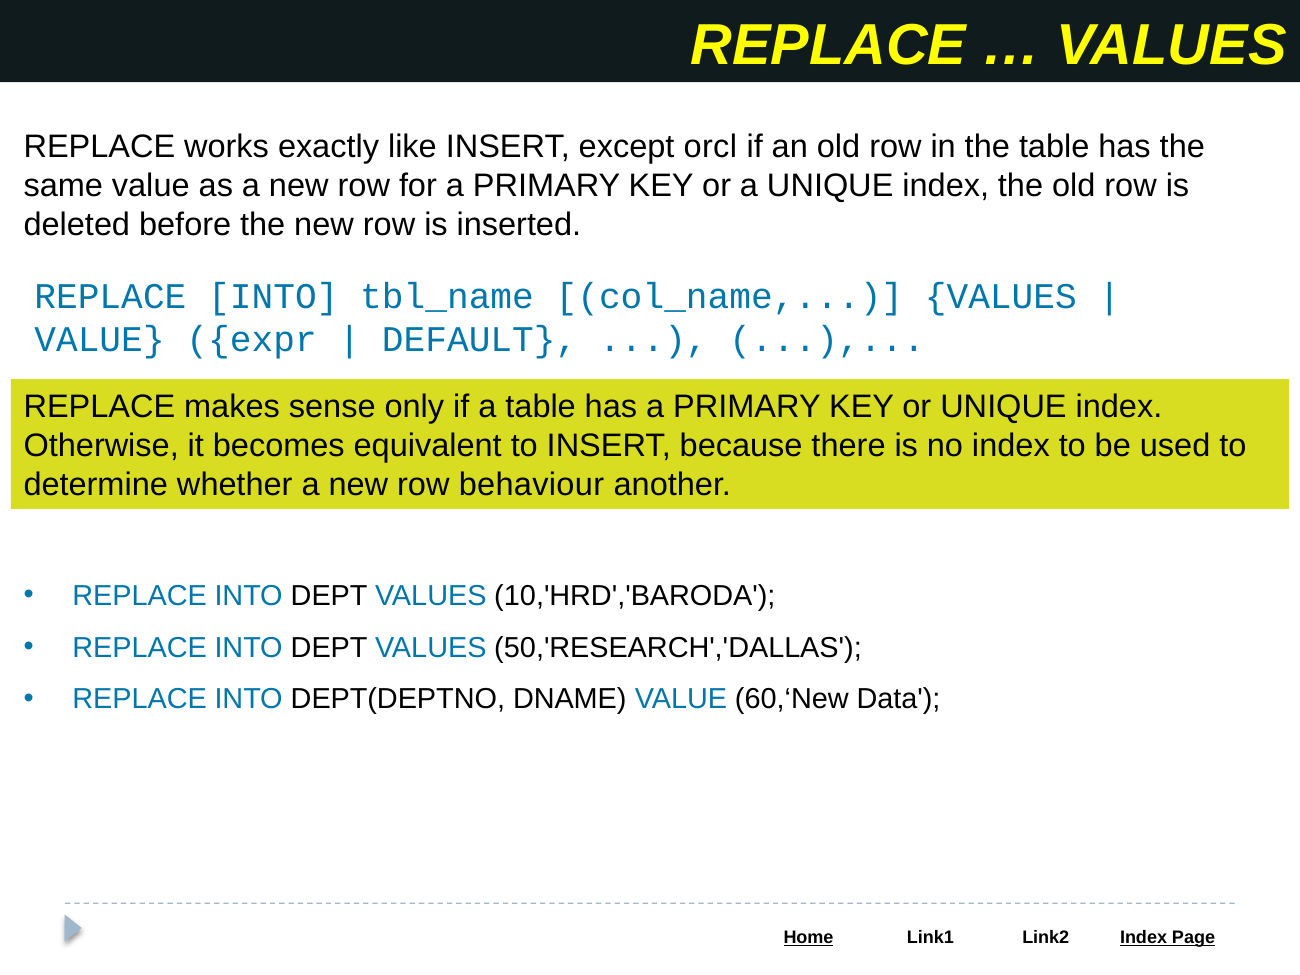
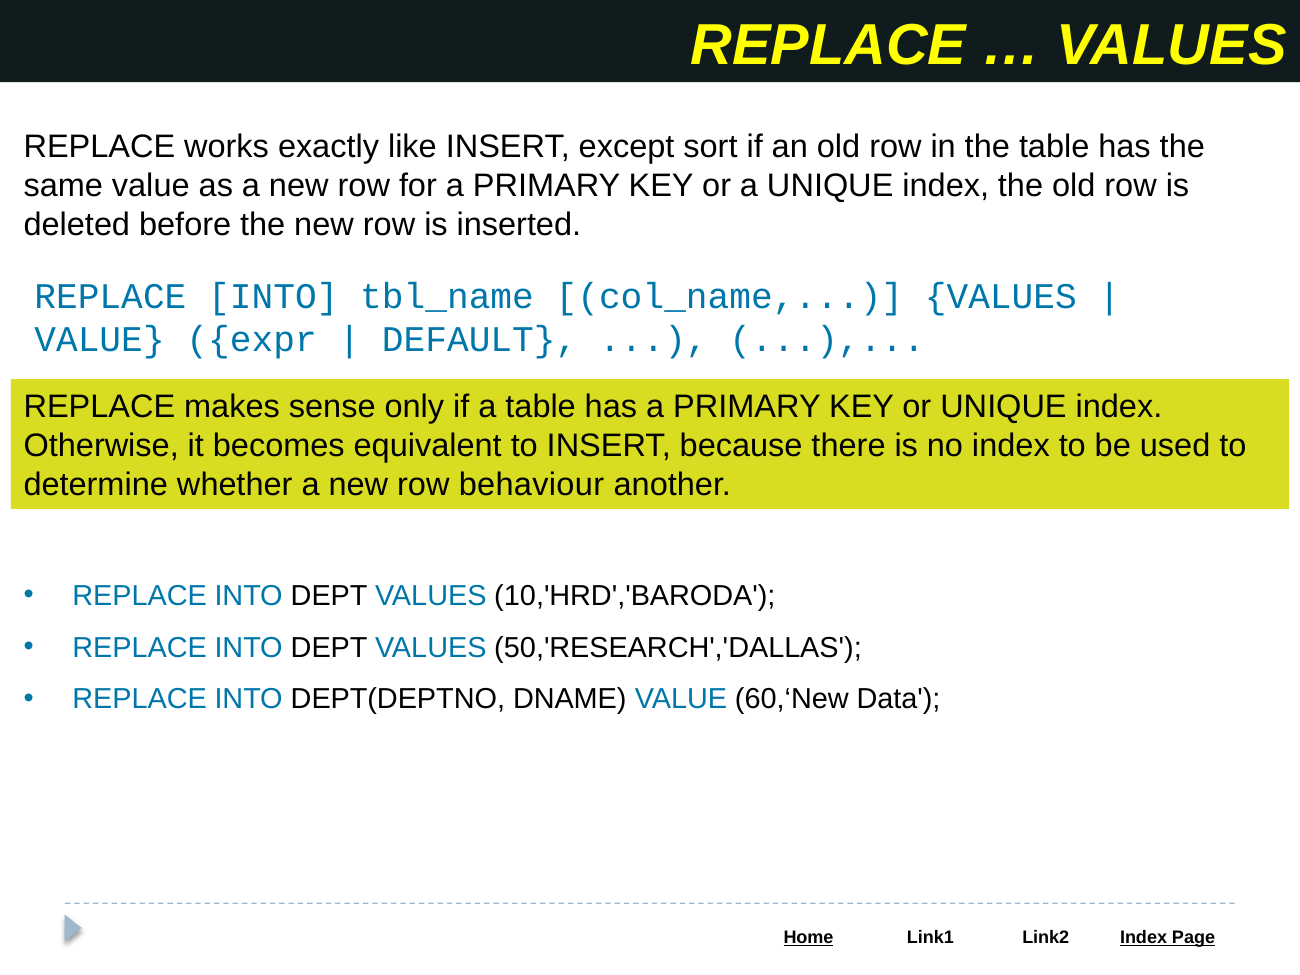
orcl: orcl -> sort
